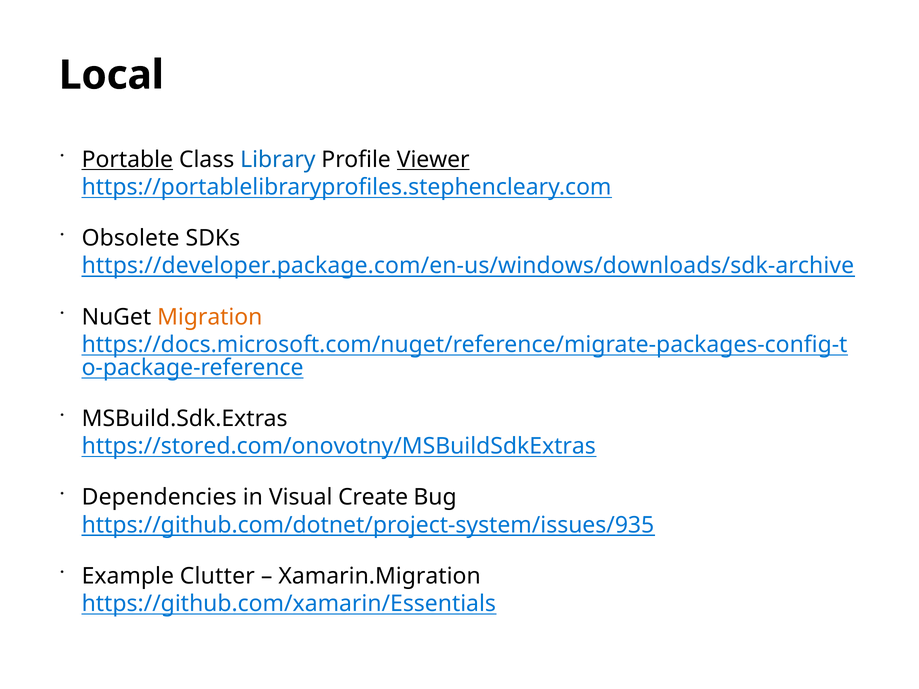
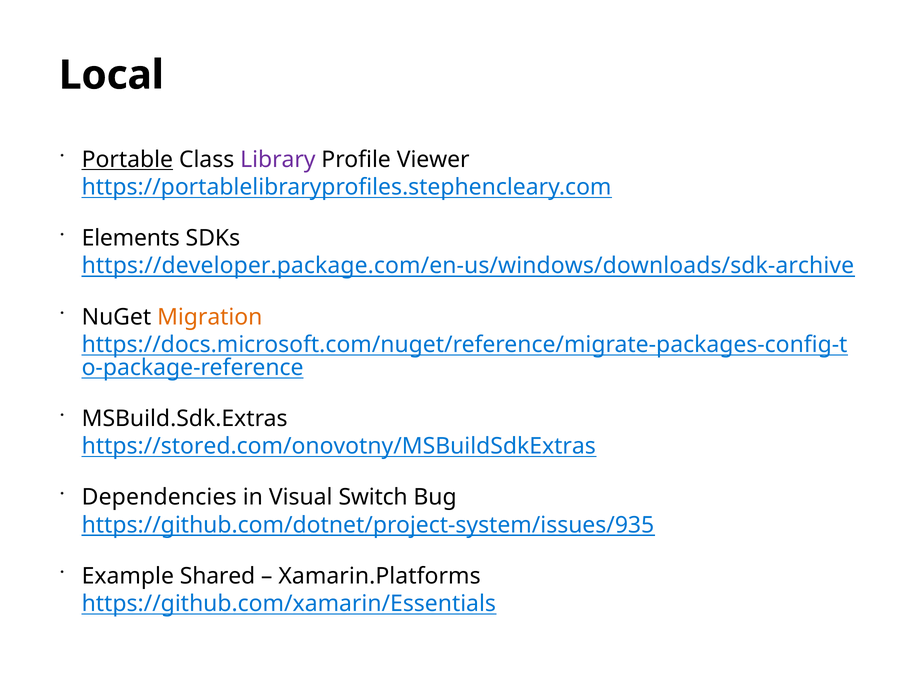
Library colour: blue -> purple
Viewer underline: present -> none
Obsolete: Obsolete -> Elements
Create: Create -> Switch
Clutter: Clutter -> Shared
Xamarin.Migration: Xamarin.Migration -> Xamarin.Platforms
